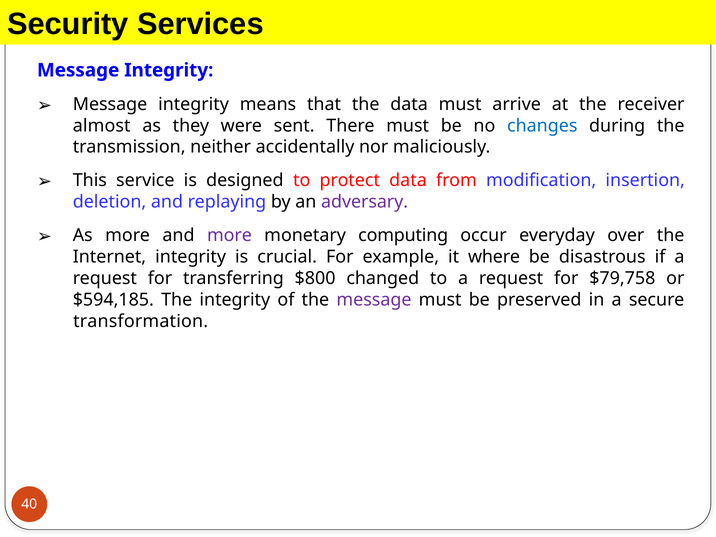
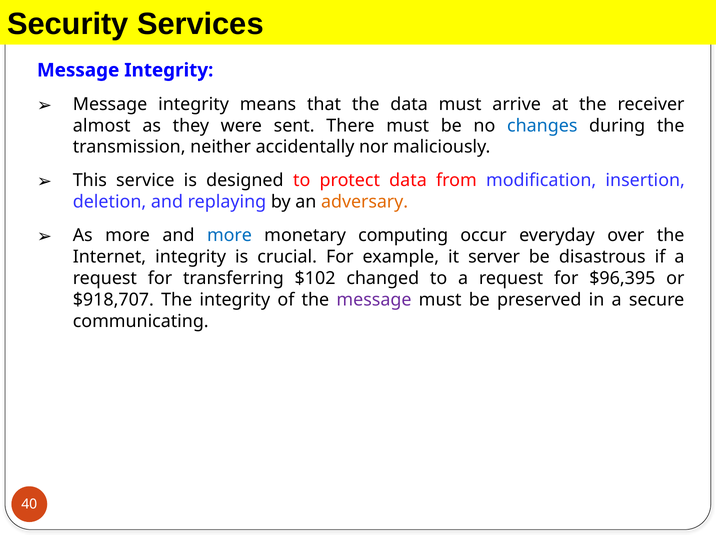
adversary colour: purple -> orange
more at (229, 235) colour: purple -> blue
where: where -> server
$800: $800 -> $102
$79,758: $79,758 -> $96,395
$594,185: $594,185 -> $918,707
transformation: transformation -> communicating
